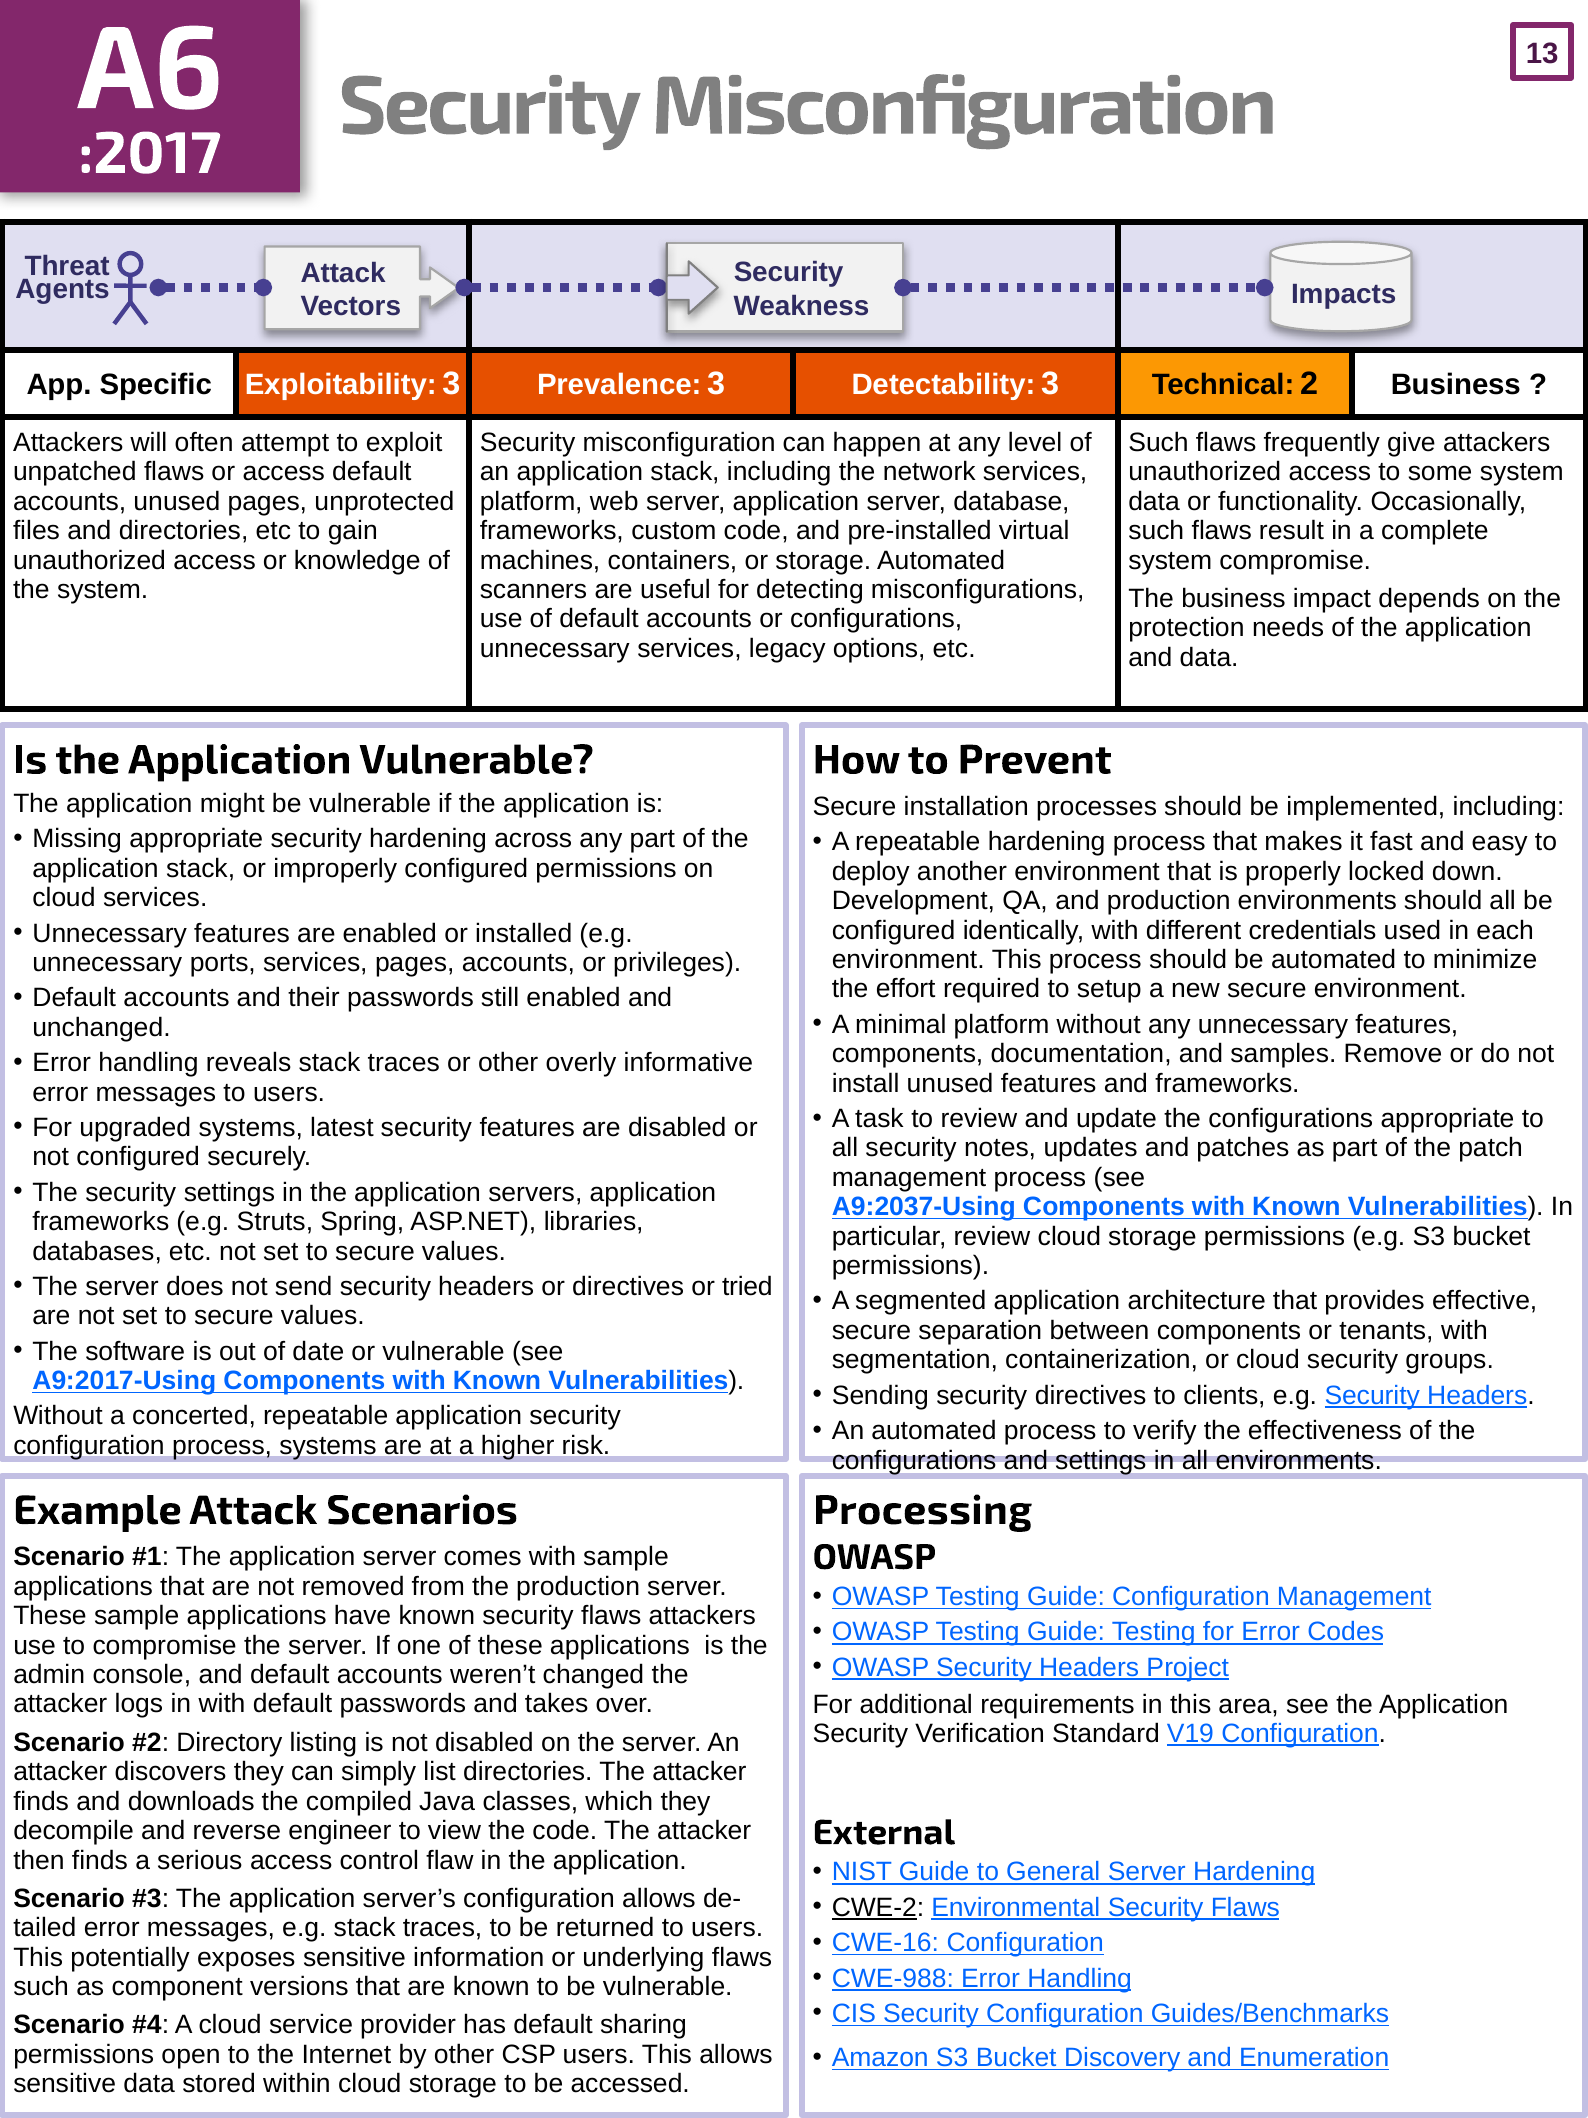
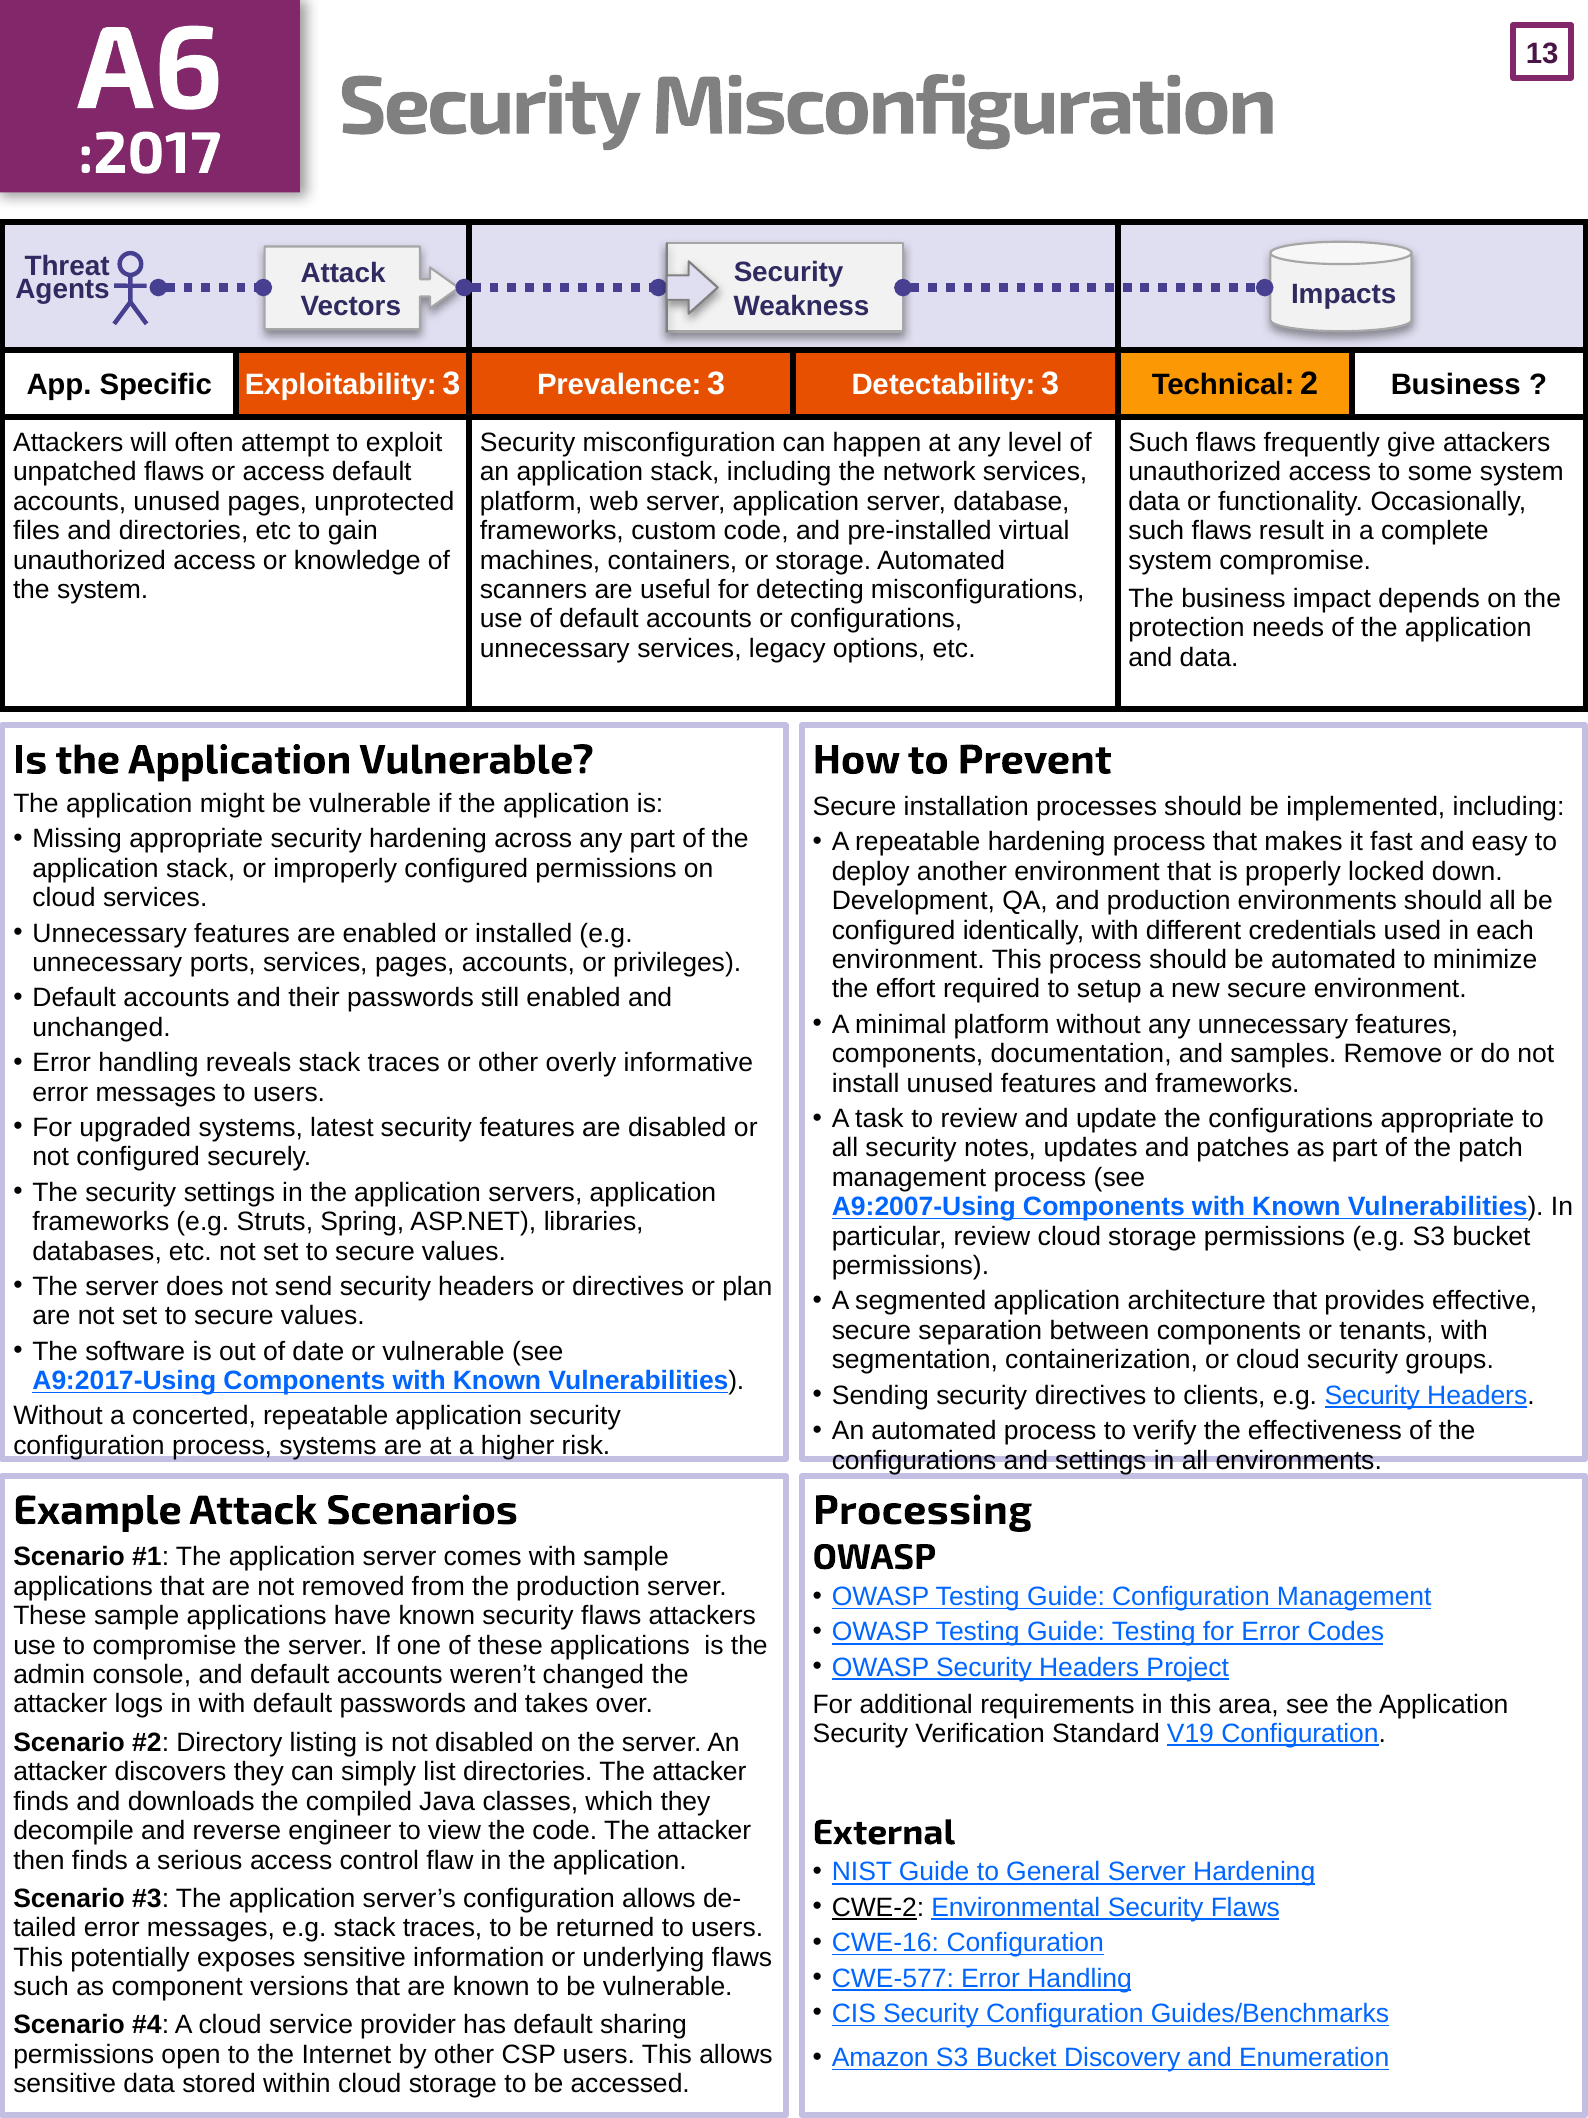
A9:2037-Using: A9:2037-Using -> A9:2007-Using
tried: tried -> plan
CWE-988: CWE-988 -> CWE-577
